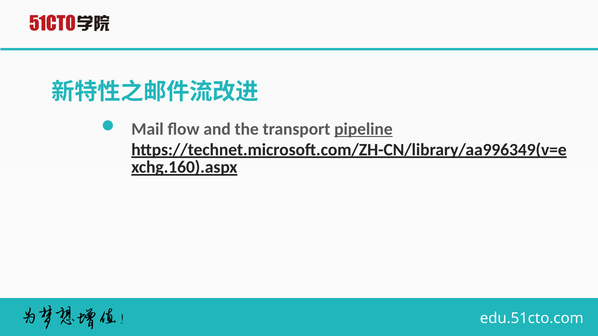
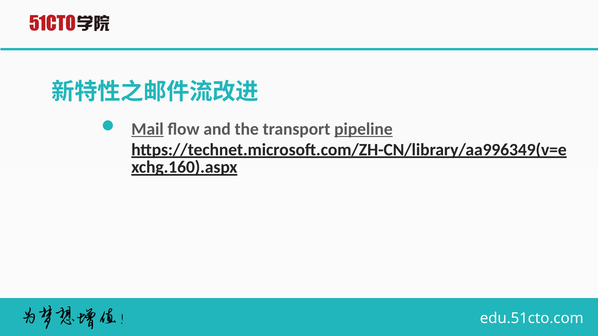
Mail underline: none -> present
